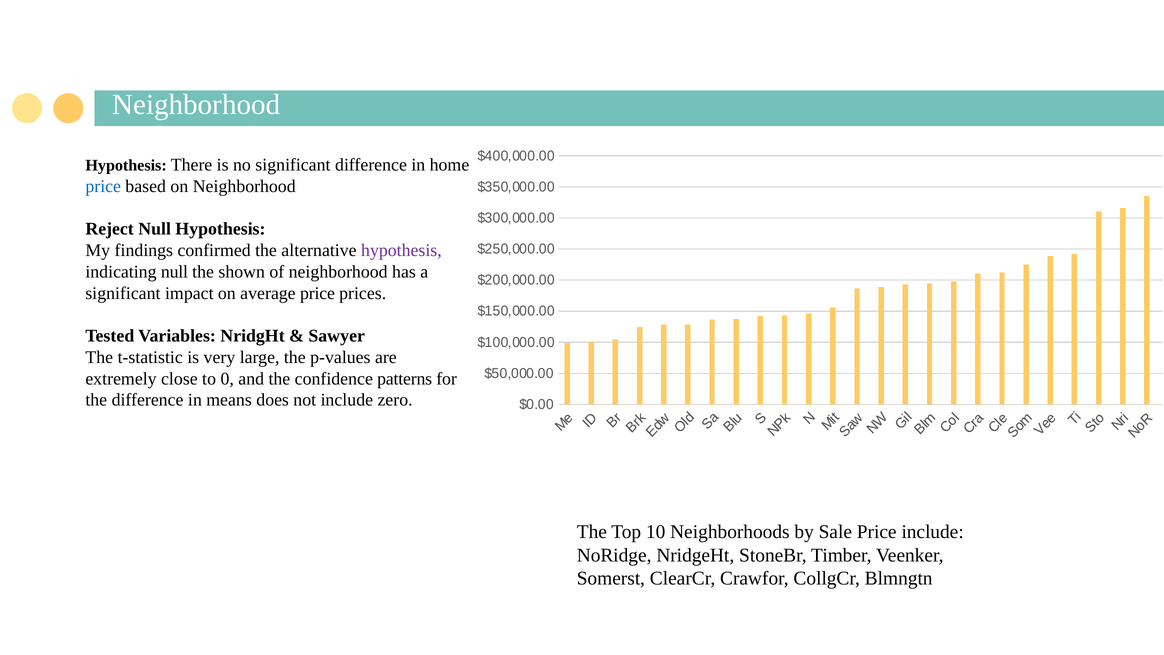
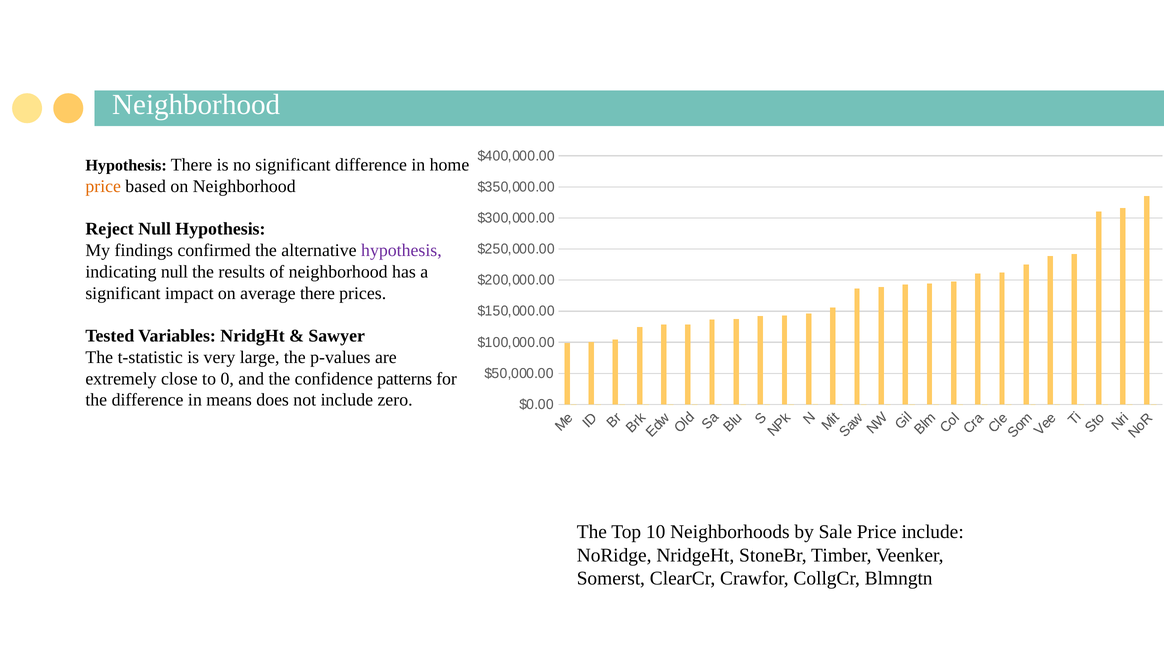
price at (103, 186) colour: blue -> orange
shown: shown -> results
average price: price -> there
